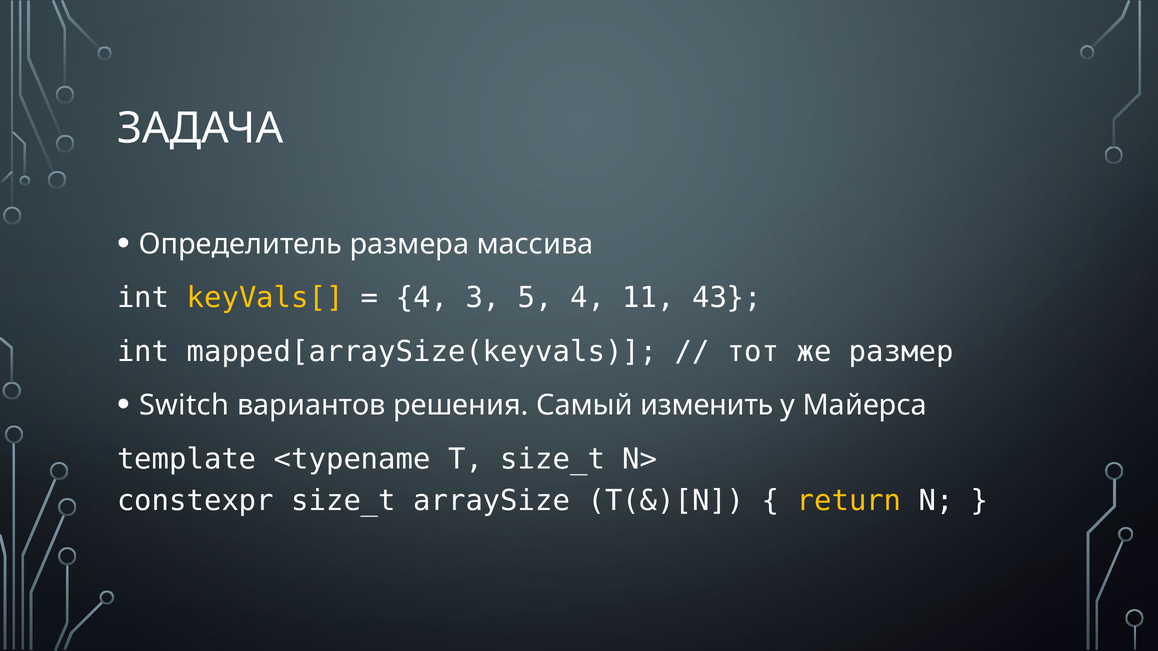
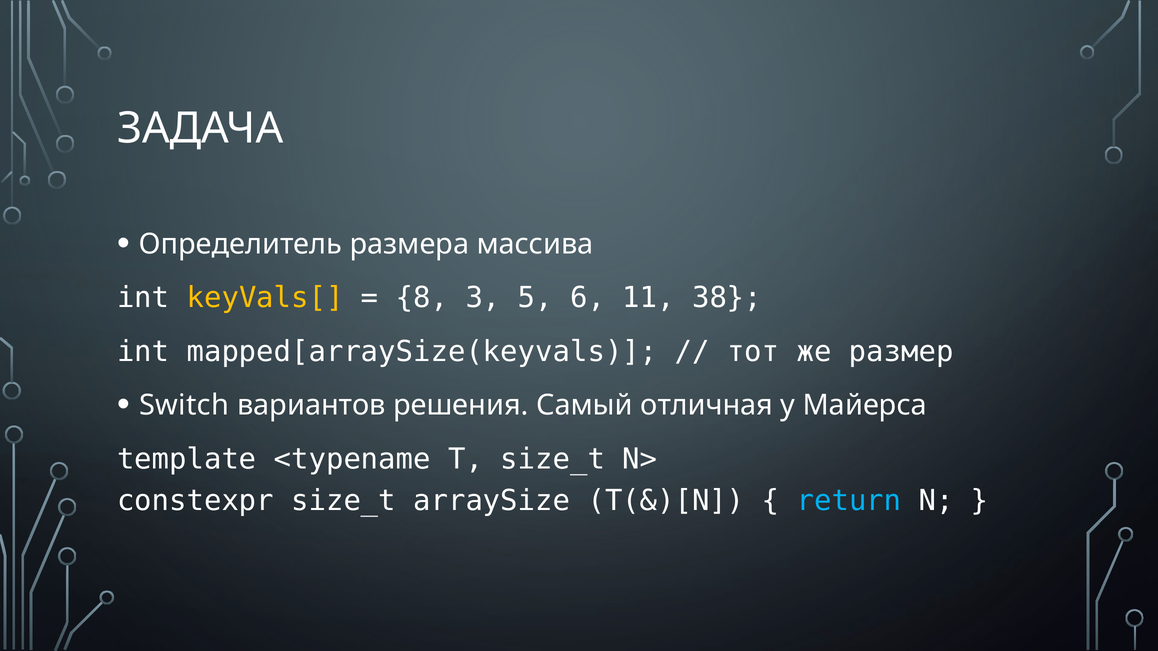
4 at (422, 298): 4 -> 8
5 4: 4 -> 6
43: 43 -> 38
изменить: изменить -> отличная
return colour: yellow -> light blue
